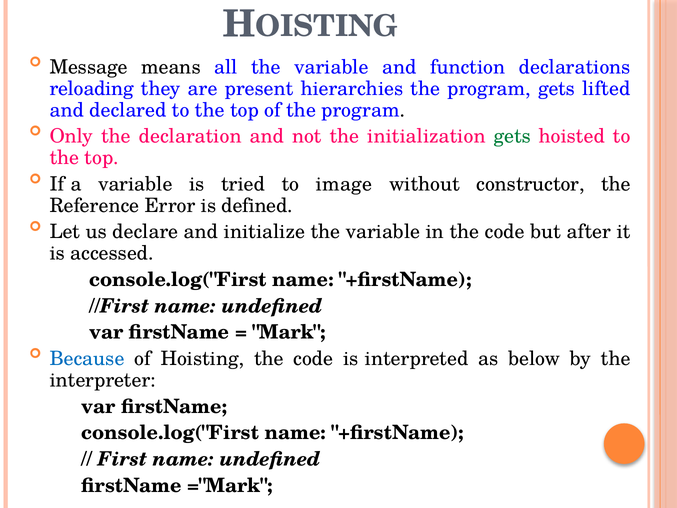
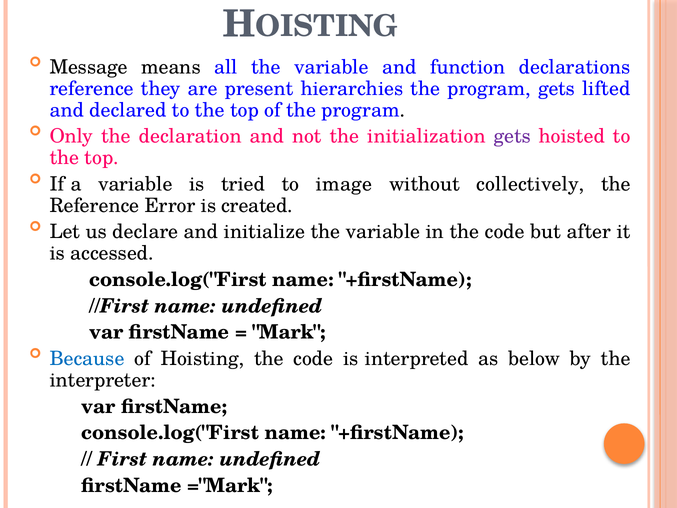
reloading at (92, 89): reloading -> reference
gets at (512, 136) colour: green -> purple
constructor: constructor -> collectively
defined: defined -> created
